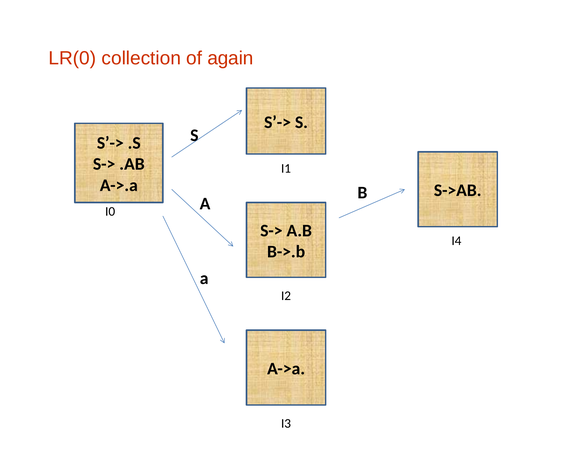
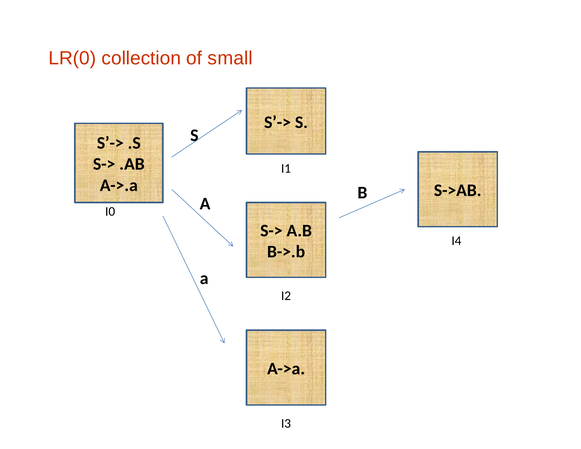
again: again -> small
